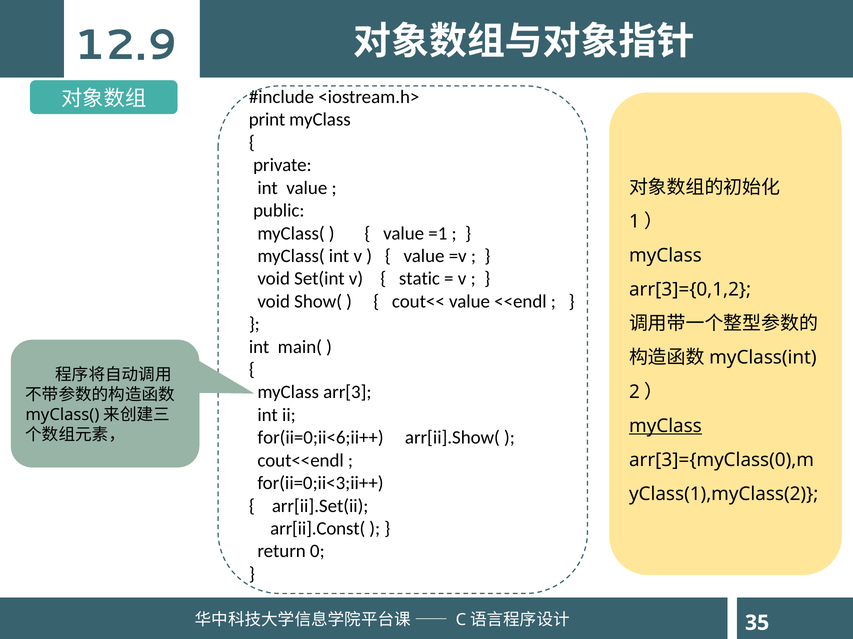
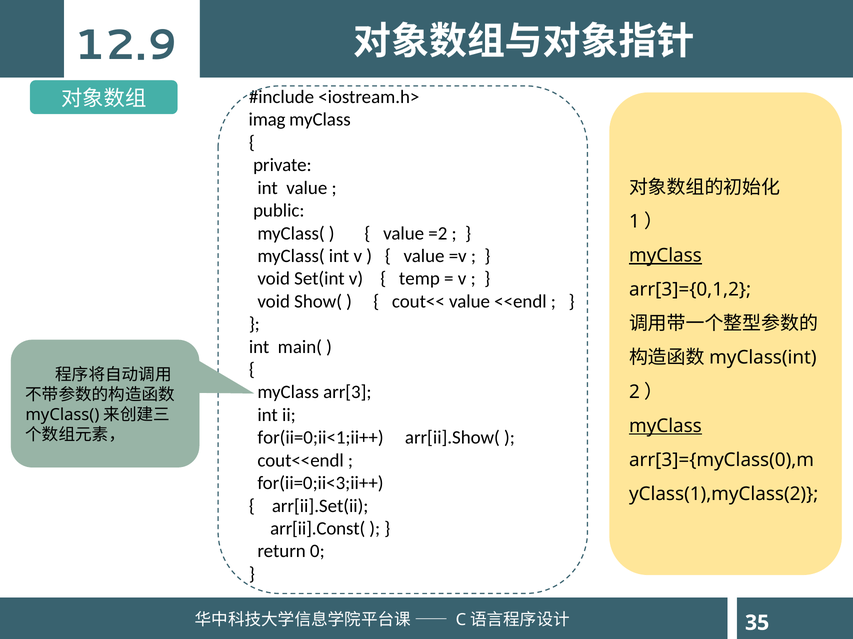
print: print -> imag
=1: =1 -> =2
myClass at (665, 256) underline: none -> present
static: static -> temp
for(ii=0;ii<6;ii++: for(ii=0;ii<6;ii++ -> for(ii=0;ii<1;ii++
